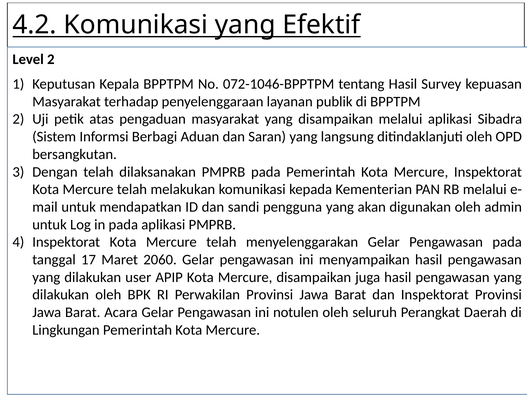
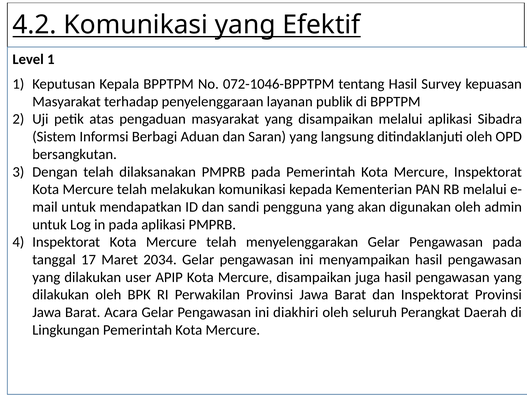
Level 2: 2 -> 1
2060: 2060 -> 2034
notulen: notulen -> diakhiri
